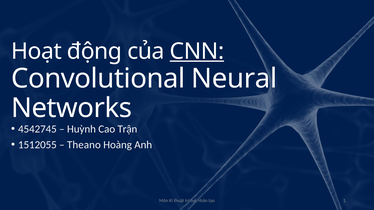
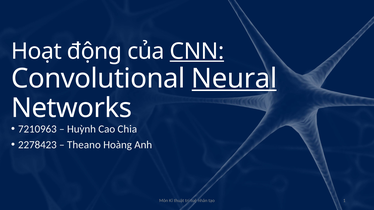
Neural underline: none -> present
4542745: 4542745 -> 7210963
Trận: Trận -> Chia
1512055: 1512055 -> 2278423
